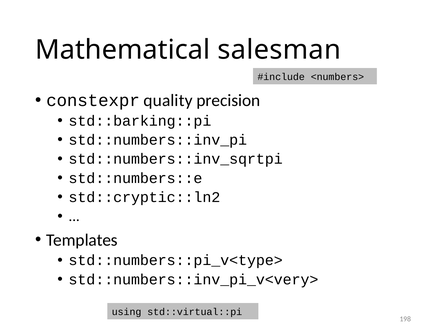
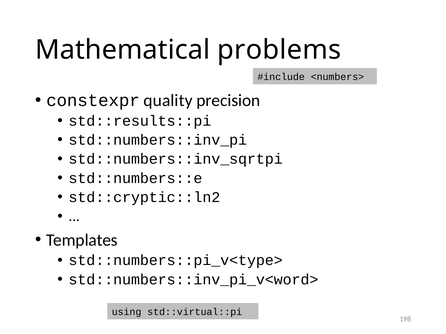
salesman: salesman -> problems
std::barking::pi: std::barking::pi -> std::results::pi
std::numbers::inv_pi_v<very>: std::numbers::inv_pi_v<very> -> std::numbers::inv_pi_v<word>
